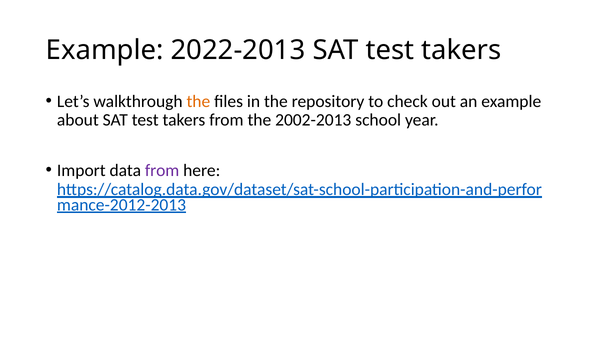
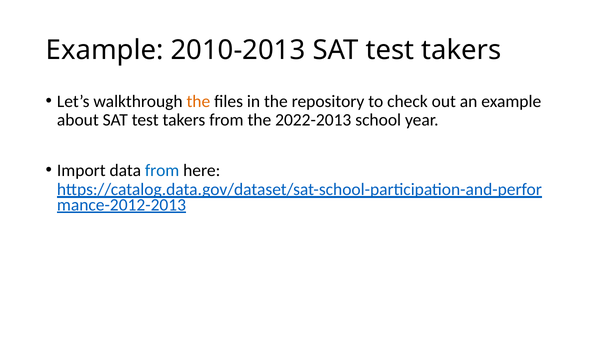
2022-2013: 2022-2013 -> 2010-2013
2002-2013: 2002-2013 -> 2022-2013
from at (162, 171) colour: purple -> blue
